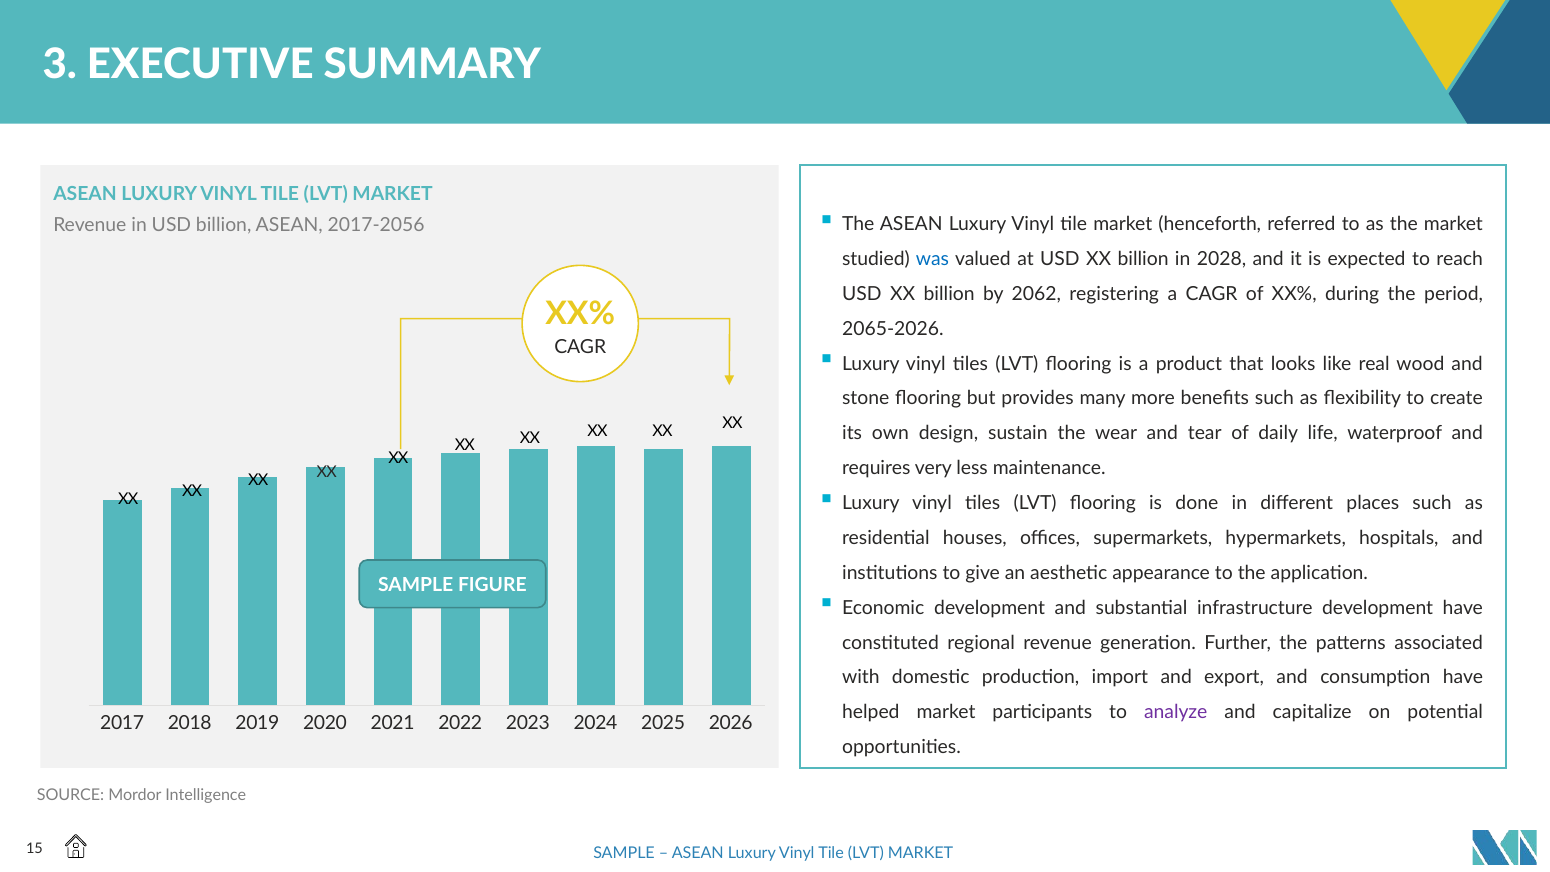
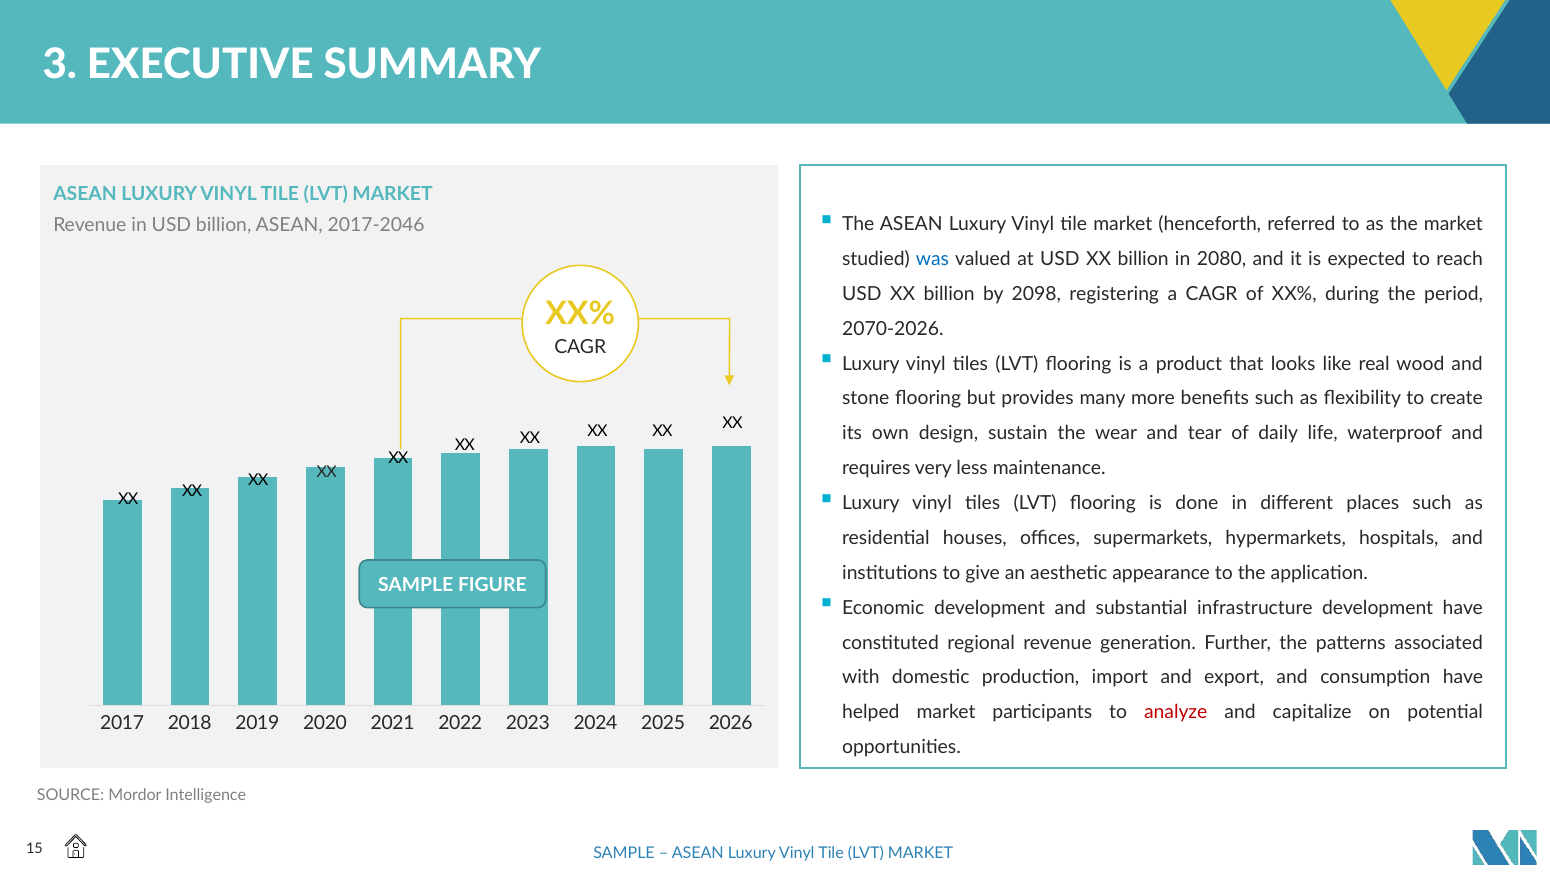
2017-2056: 2017-2056 -> 2017-2046
2028: 2028 -> 2080
2062: 2062 -> 2098
2065-2026: 2065-2026 -> 2070-2026
analyze colour: purple -> red
